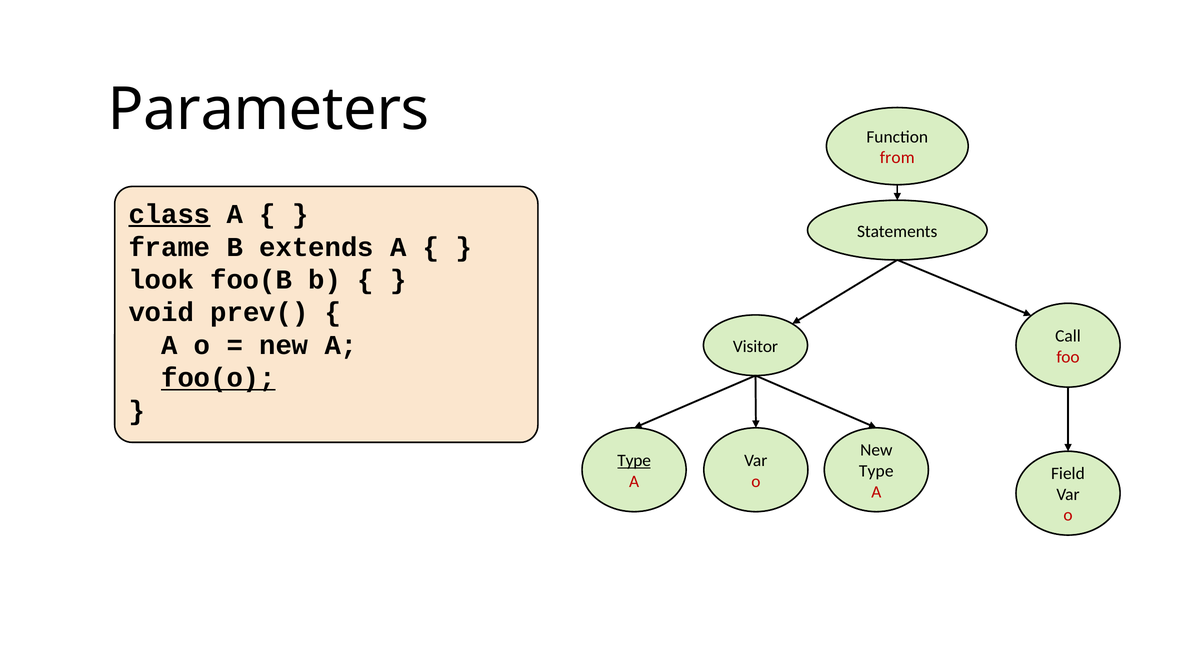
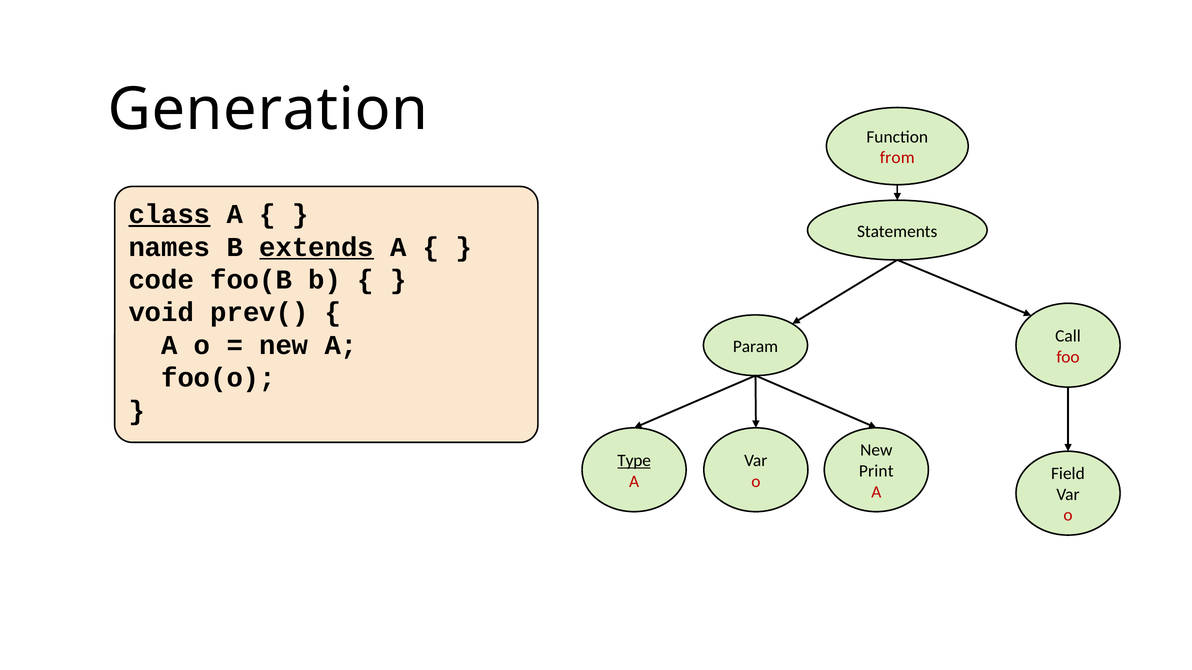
Parameters: Parameters -> Generation
frame: frame -> names
extends underline: none -> present
look: look -> code
Visitor: Visitor -> Param
foo(o underline: present -> none
Type at (876, 471): Type -> Print
